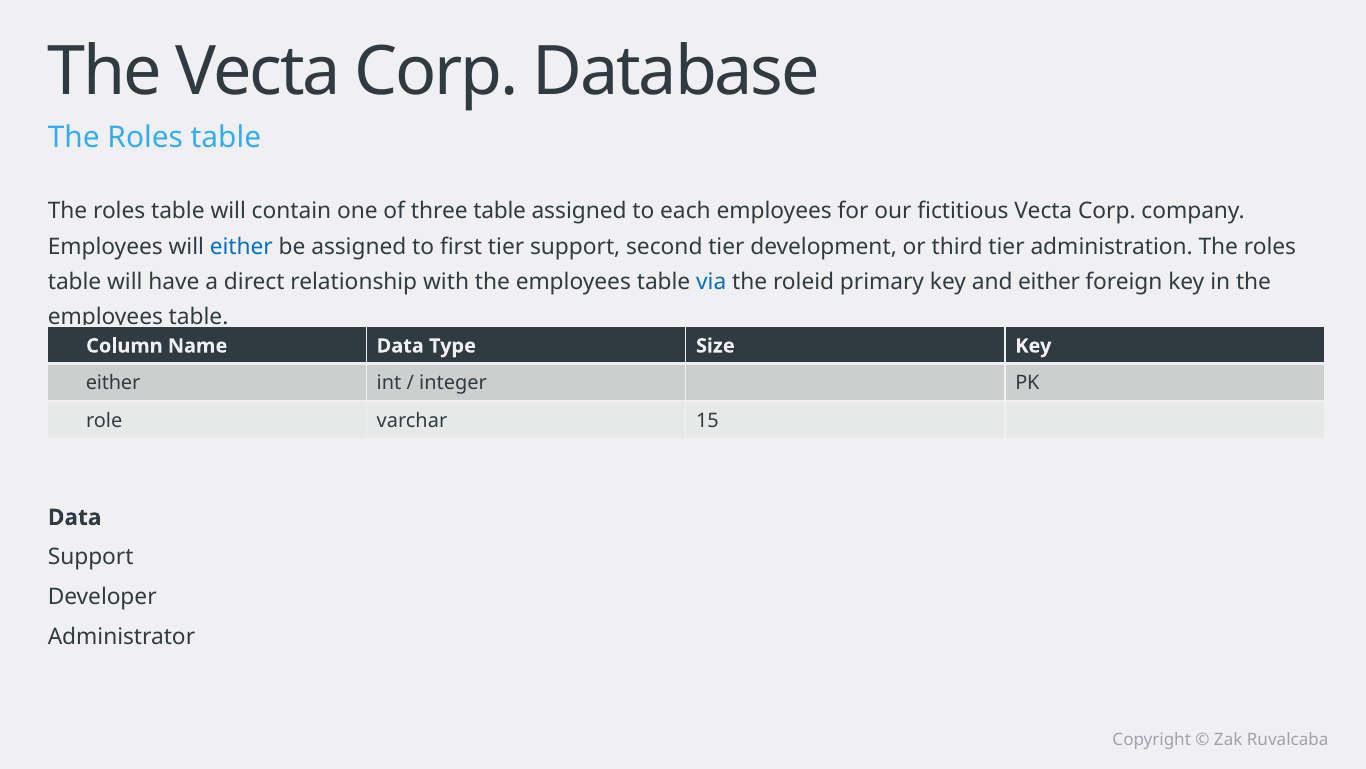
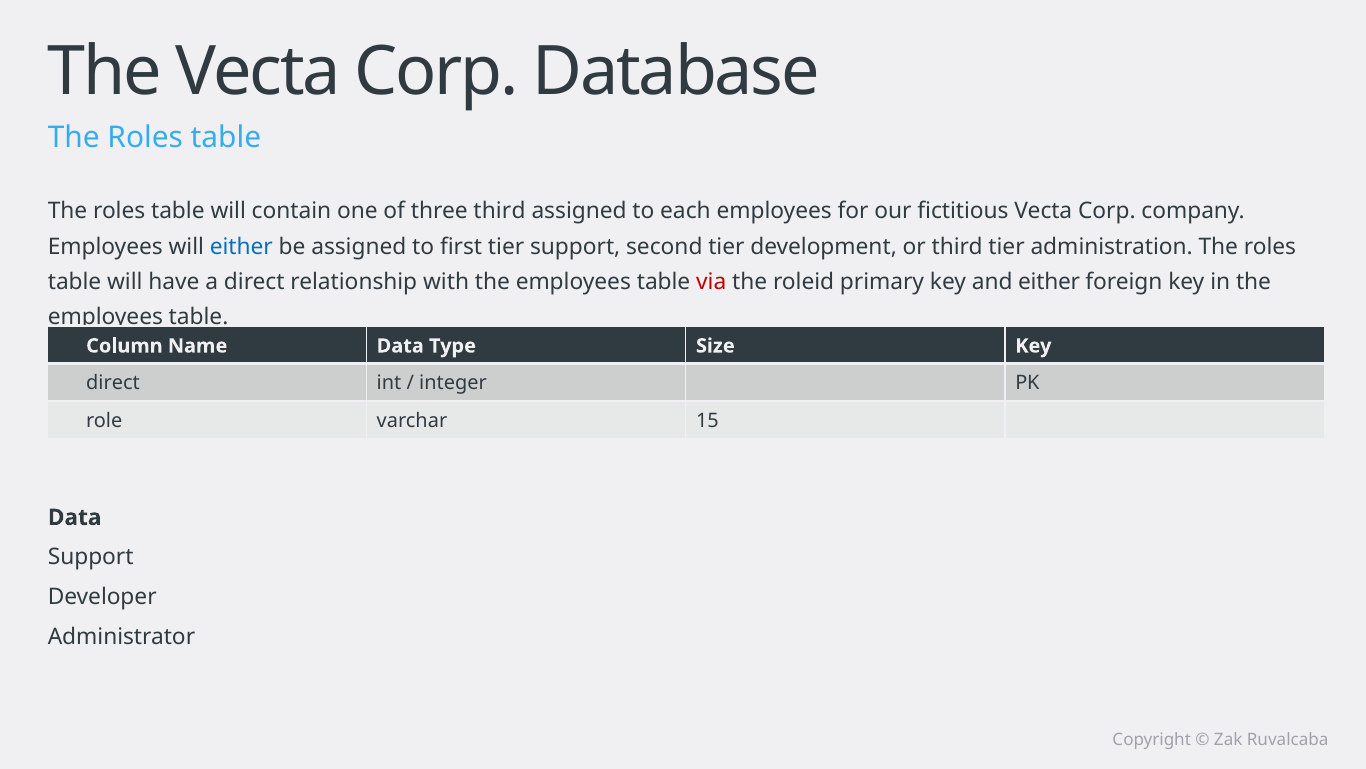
three table: table -> third
via colour: blue -> red
either at (113, 383): either -> direct
